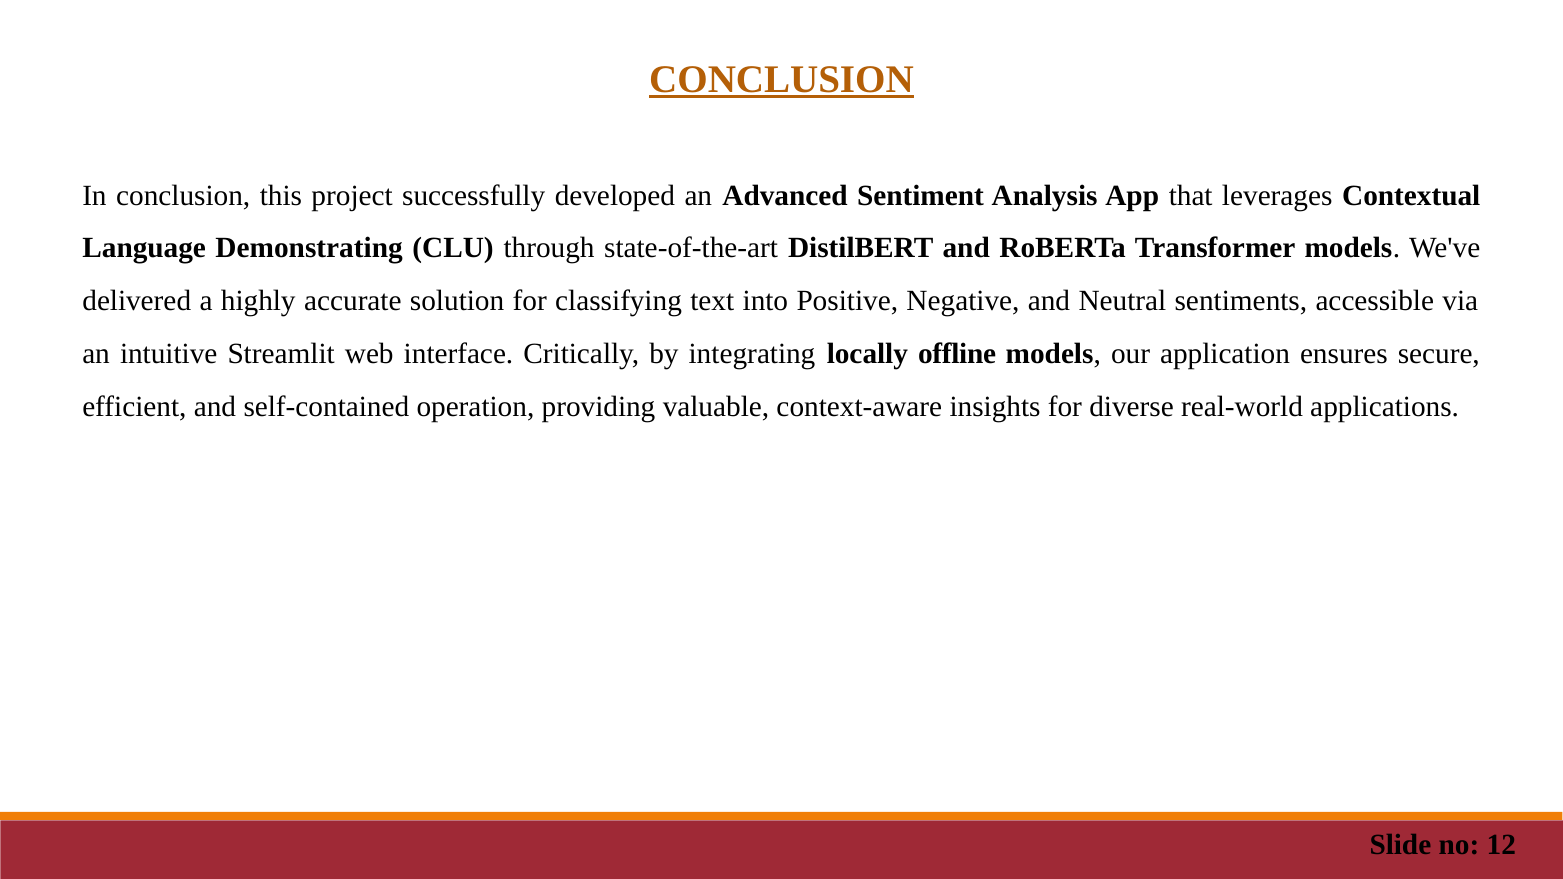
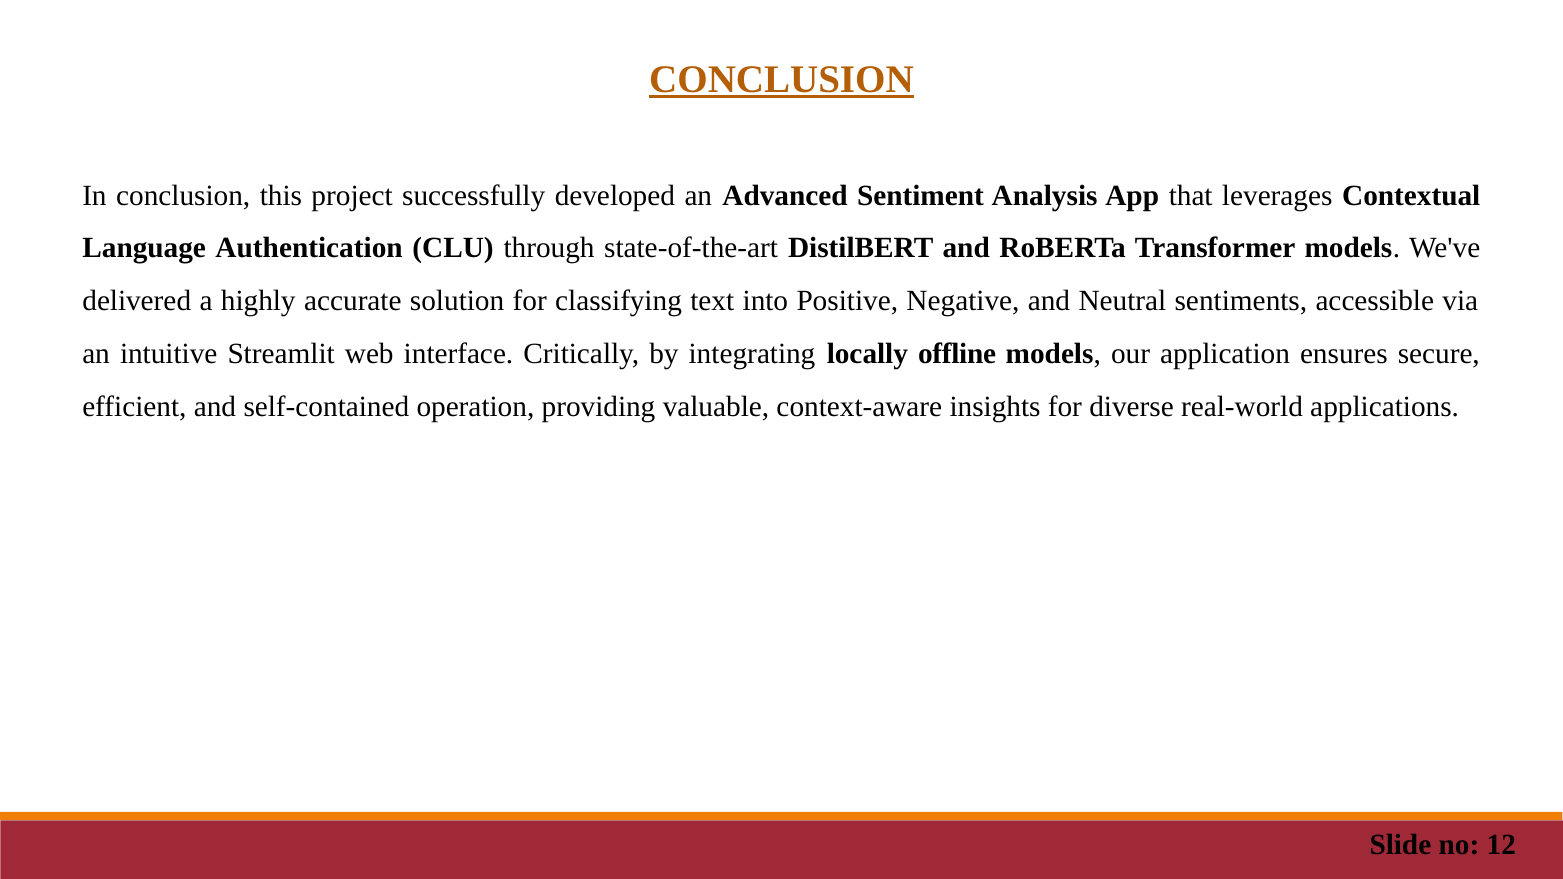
Demonstrating: Demonstrating -> Authentication
